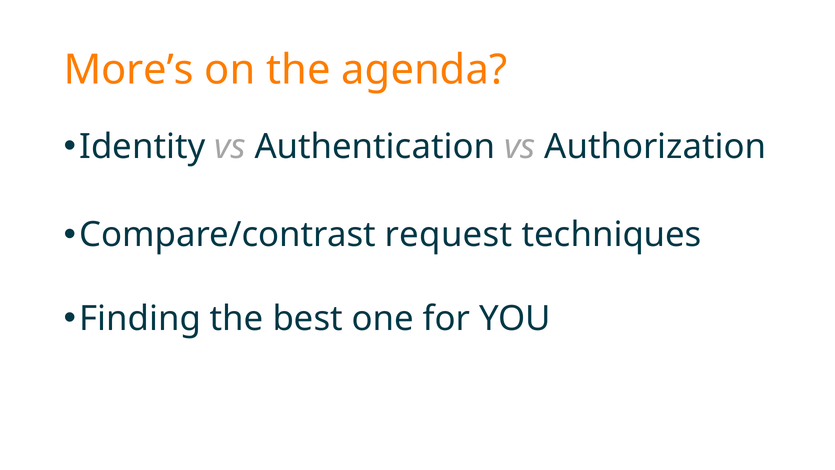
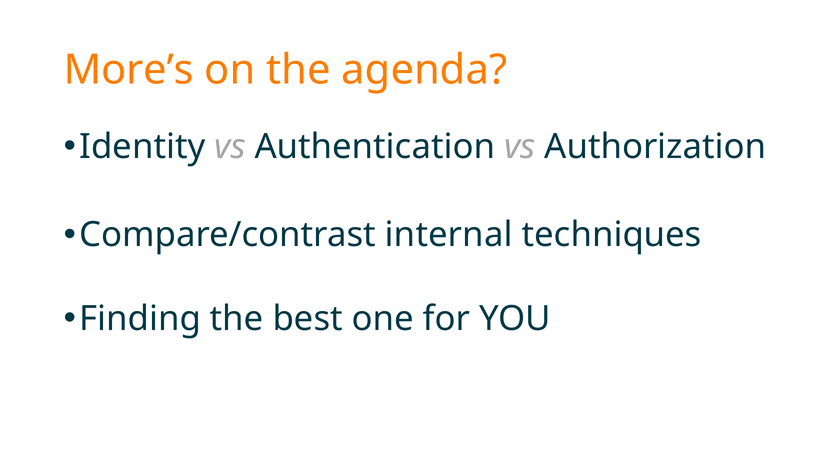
request: request -> internal
